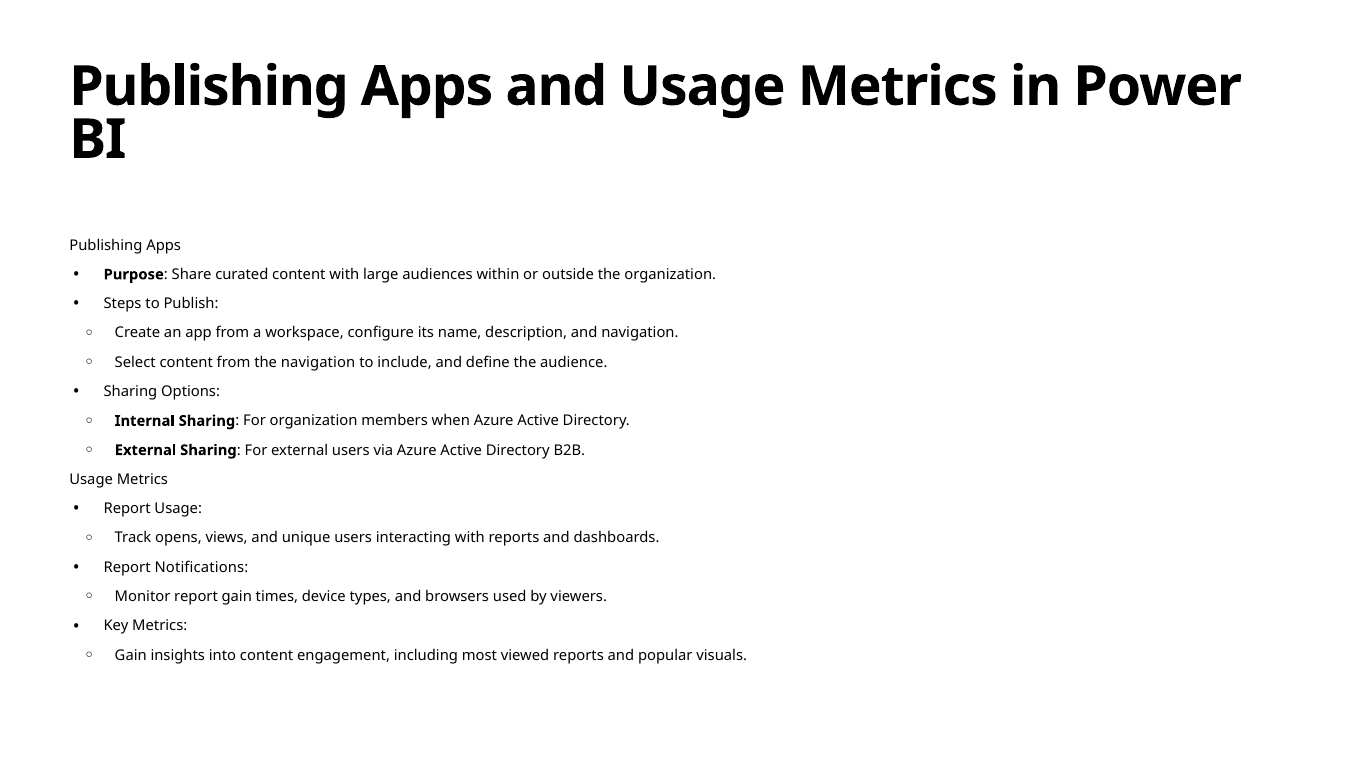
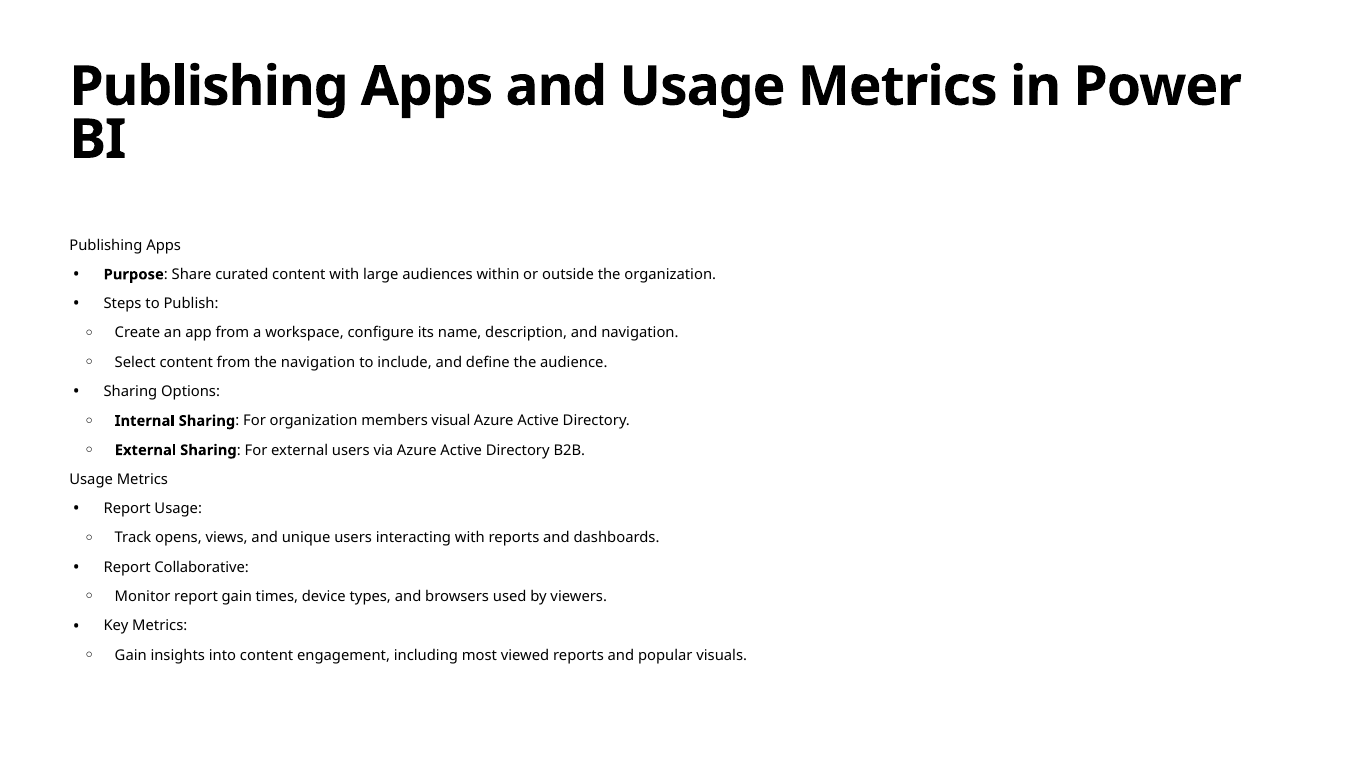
when: when -> visual
Notifications: Notifications -> Collaborative
